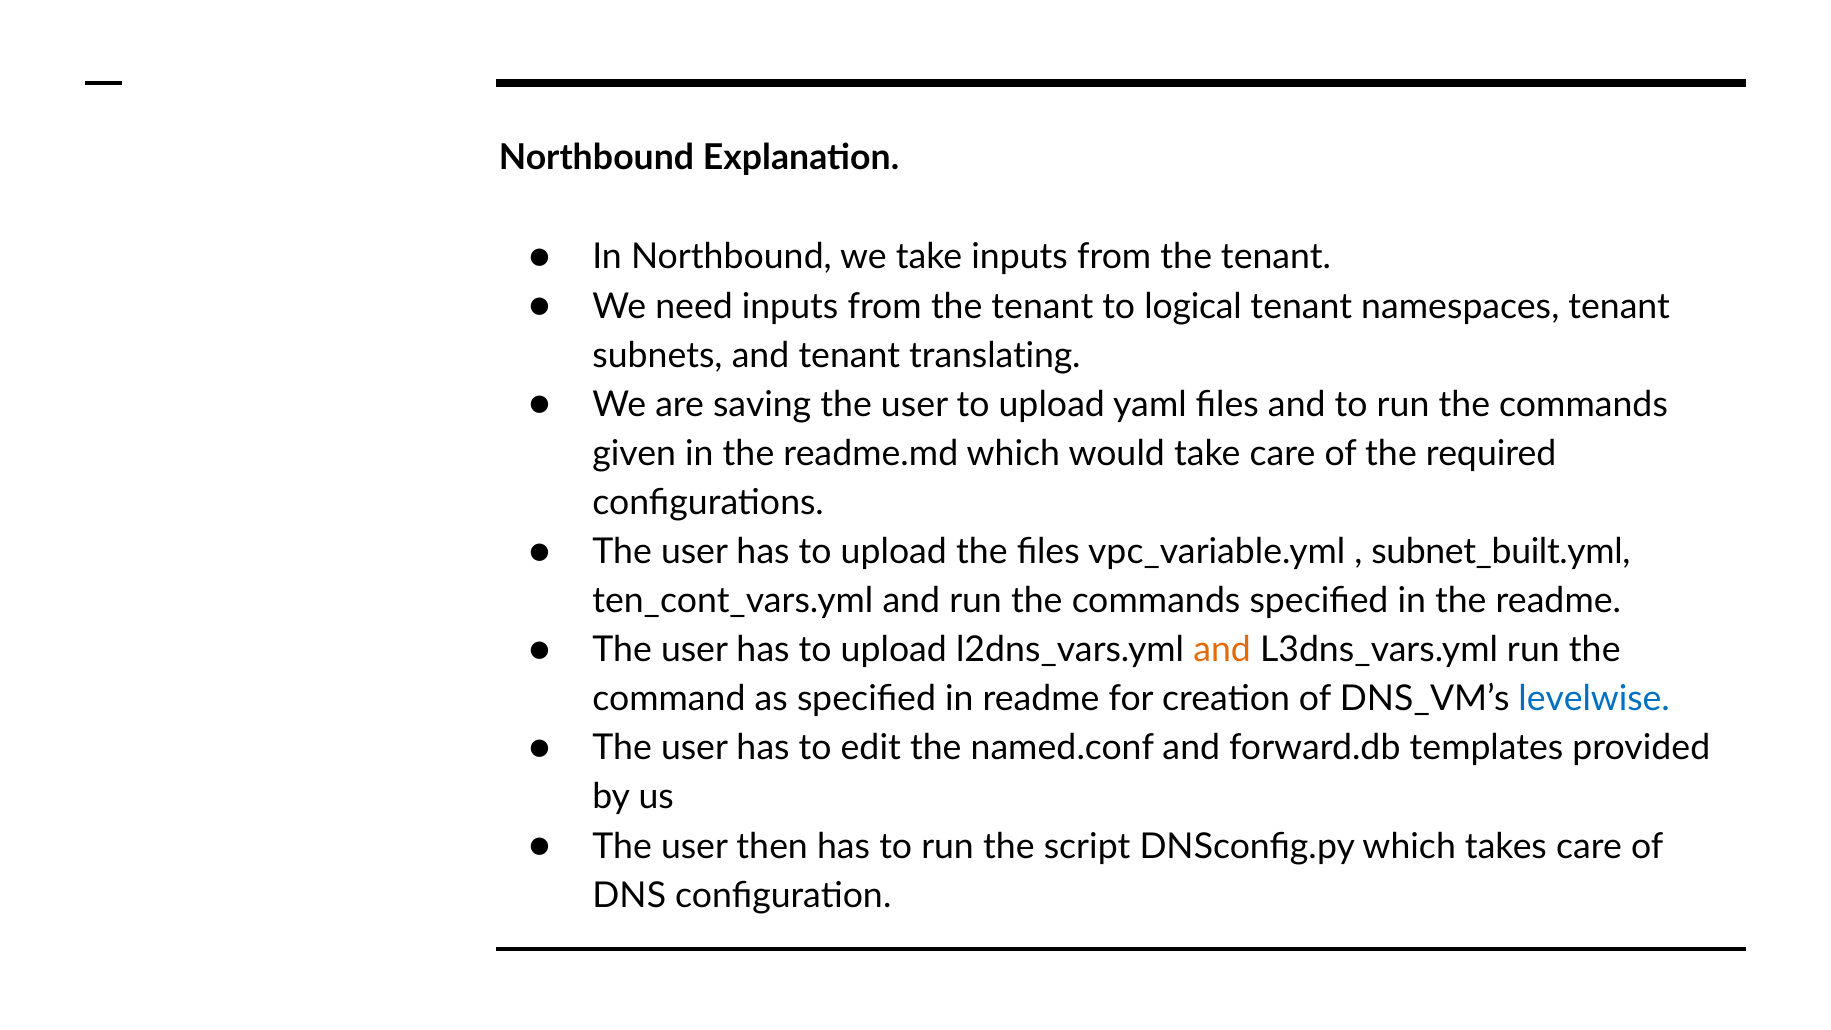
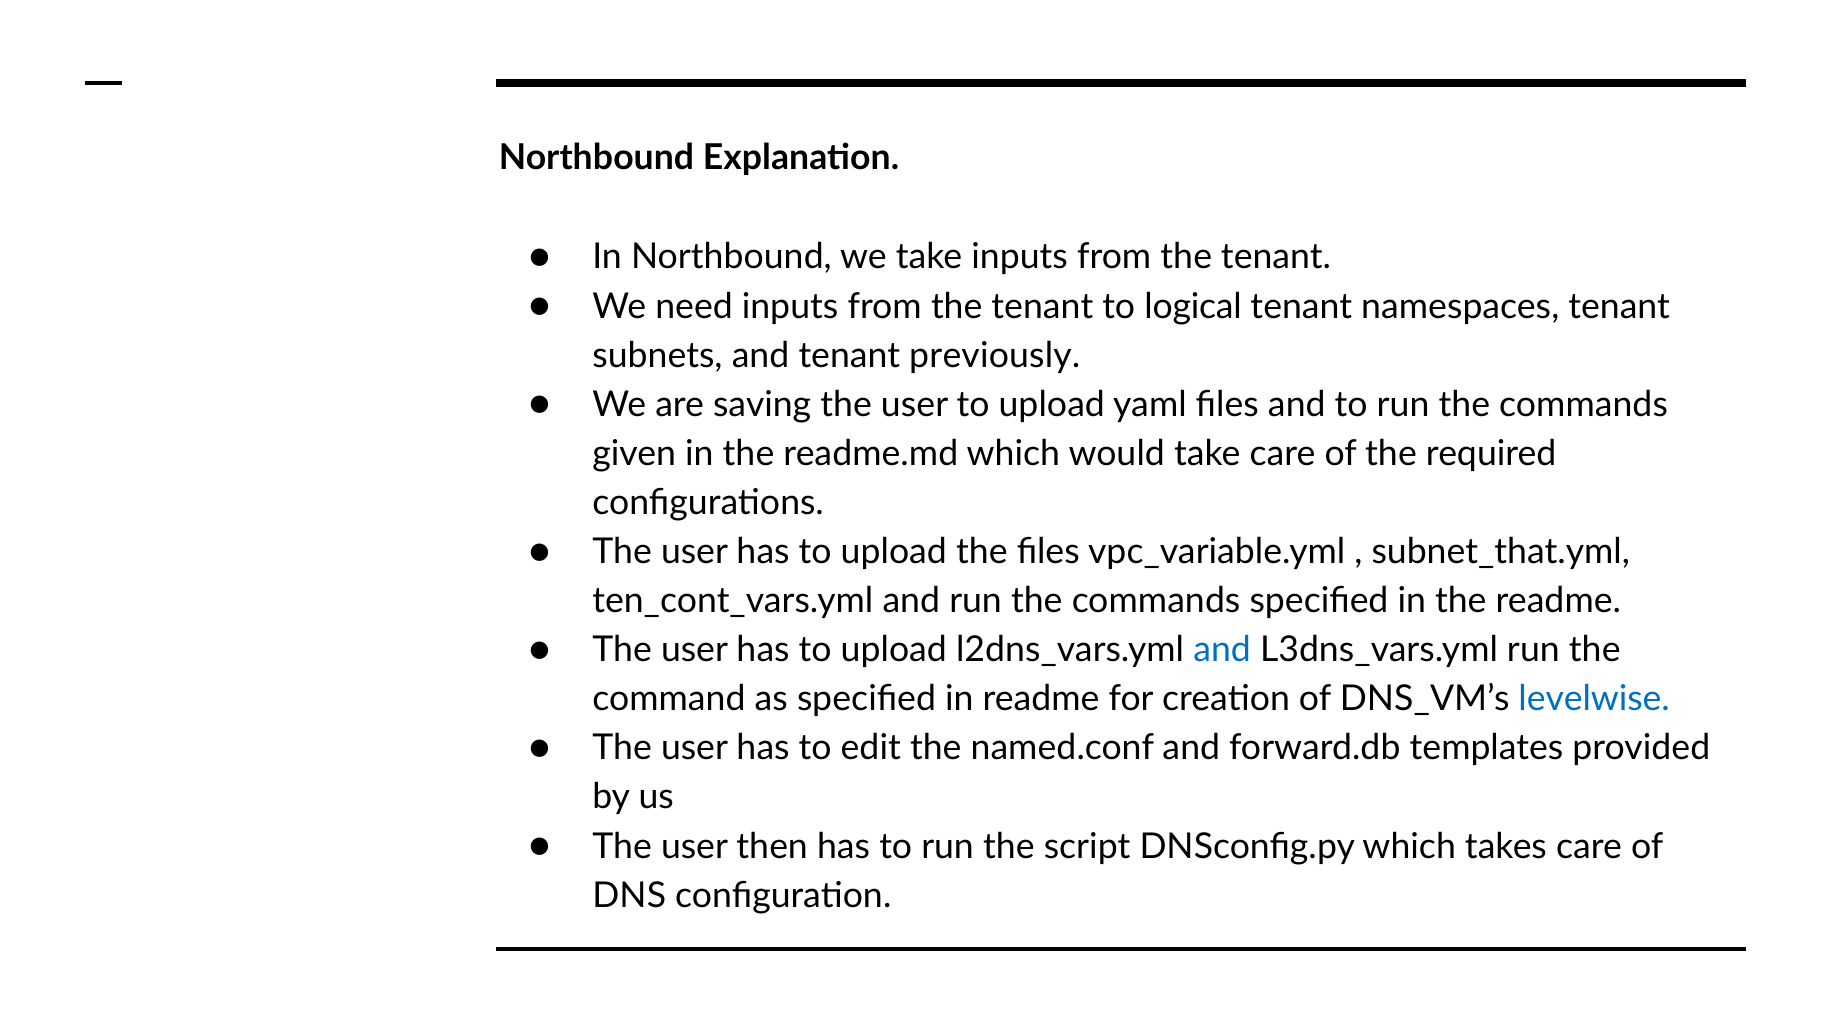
translating: translating -> previously
subnet_built.yml: subnet_built.yml -> subnet_that.yml
and at (1222, 650) colour: orange -> blue
